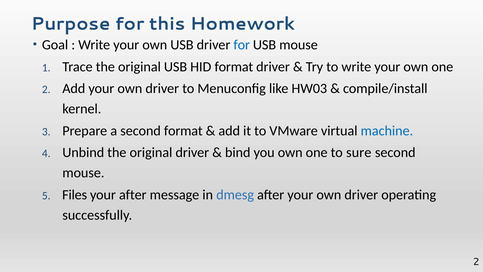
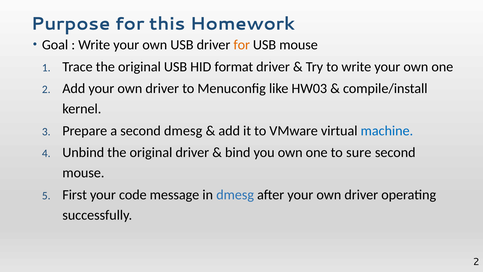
for at (242, 45) colour: blue -> orange
second format: format -> dmesg
Files: Files -> First
your after: after -> code
